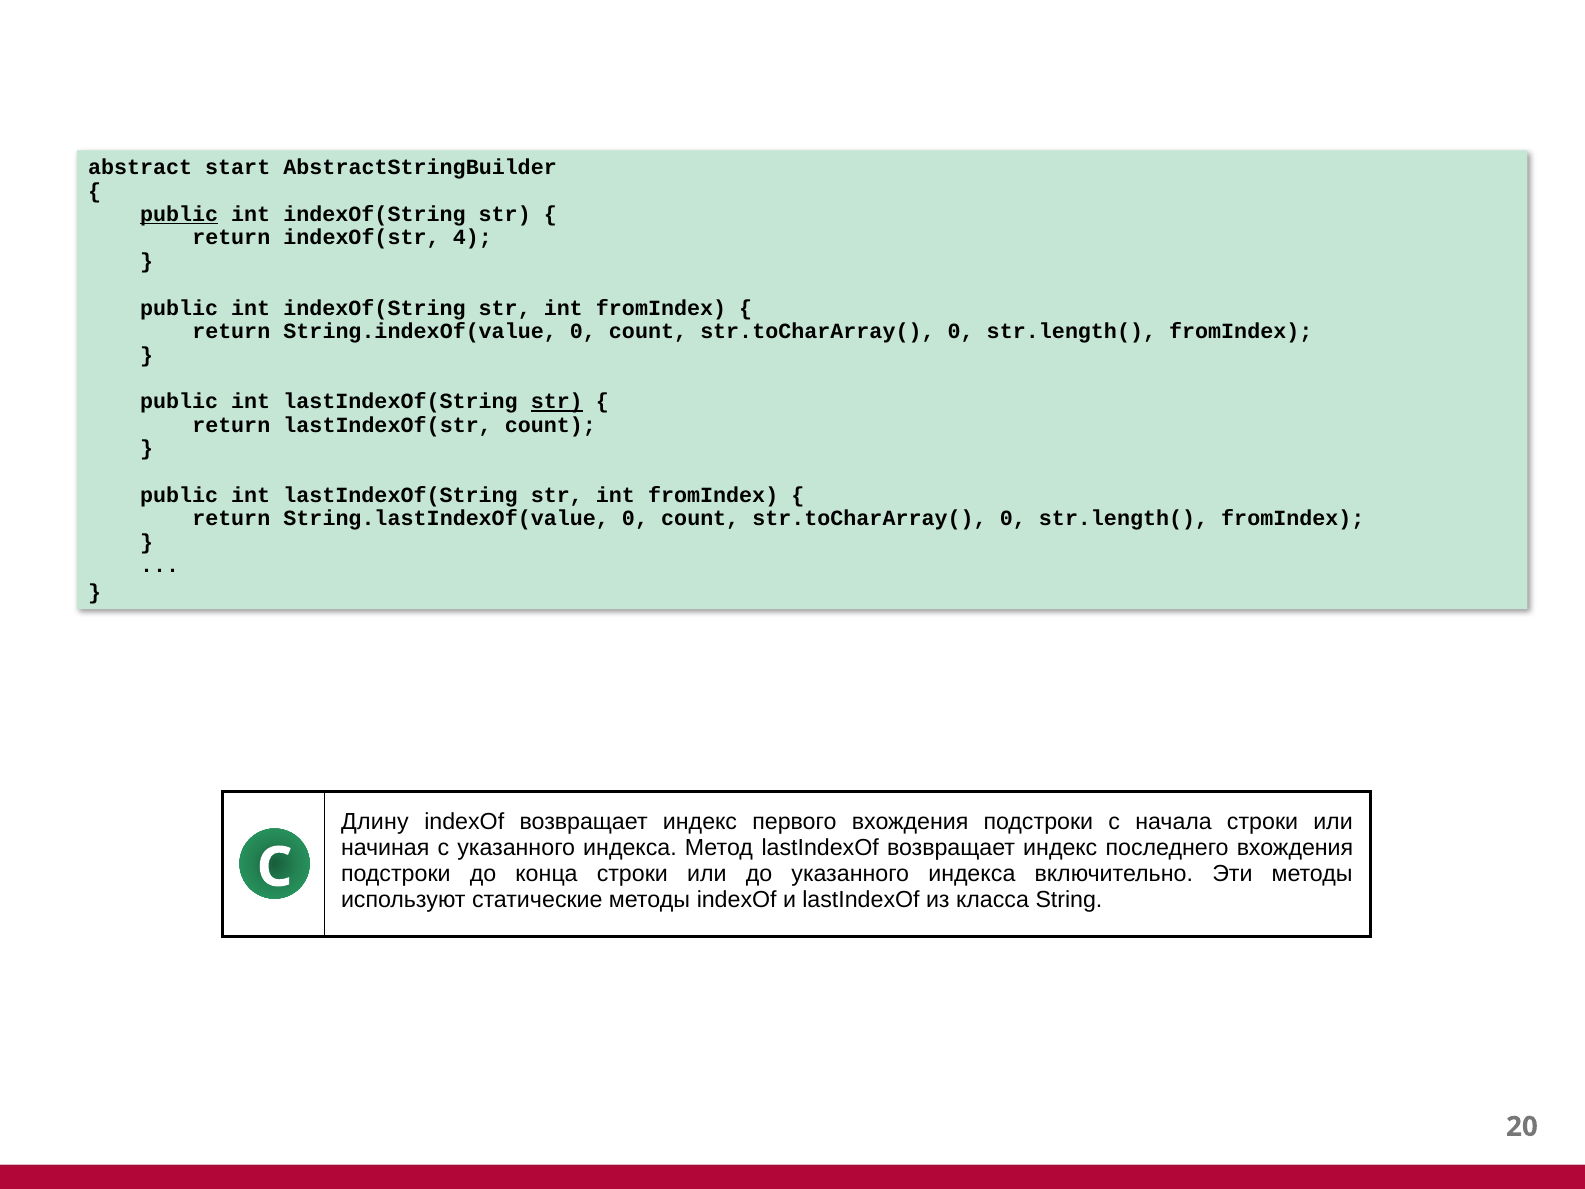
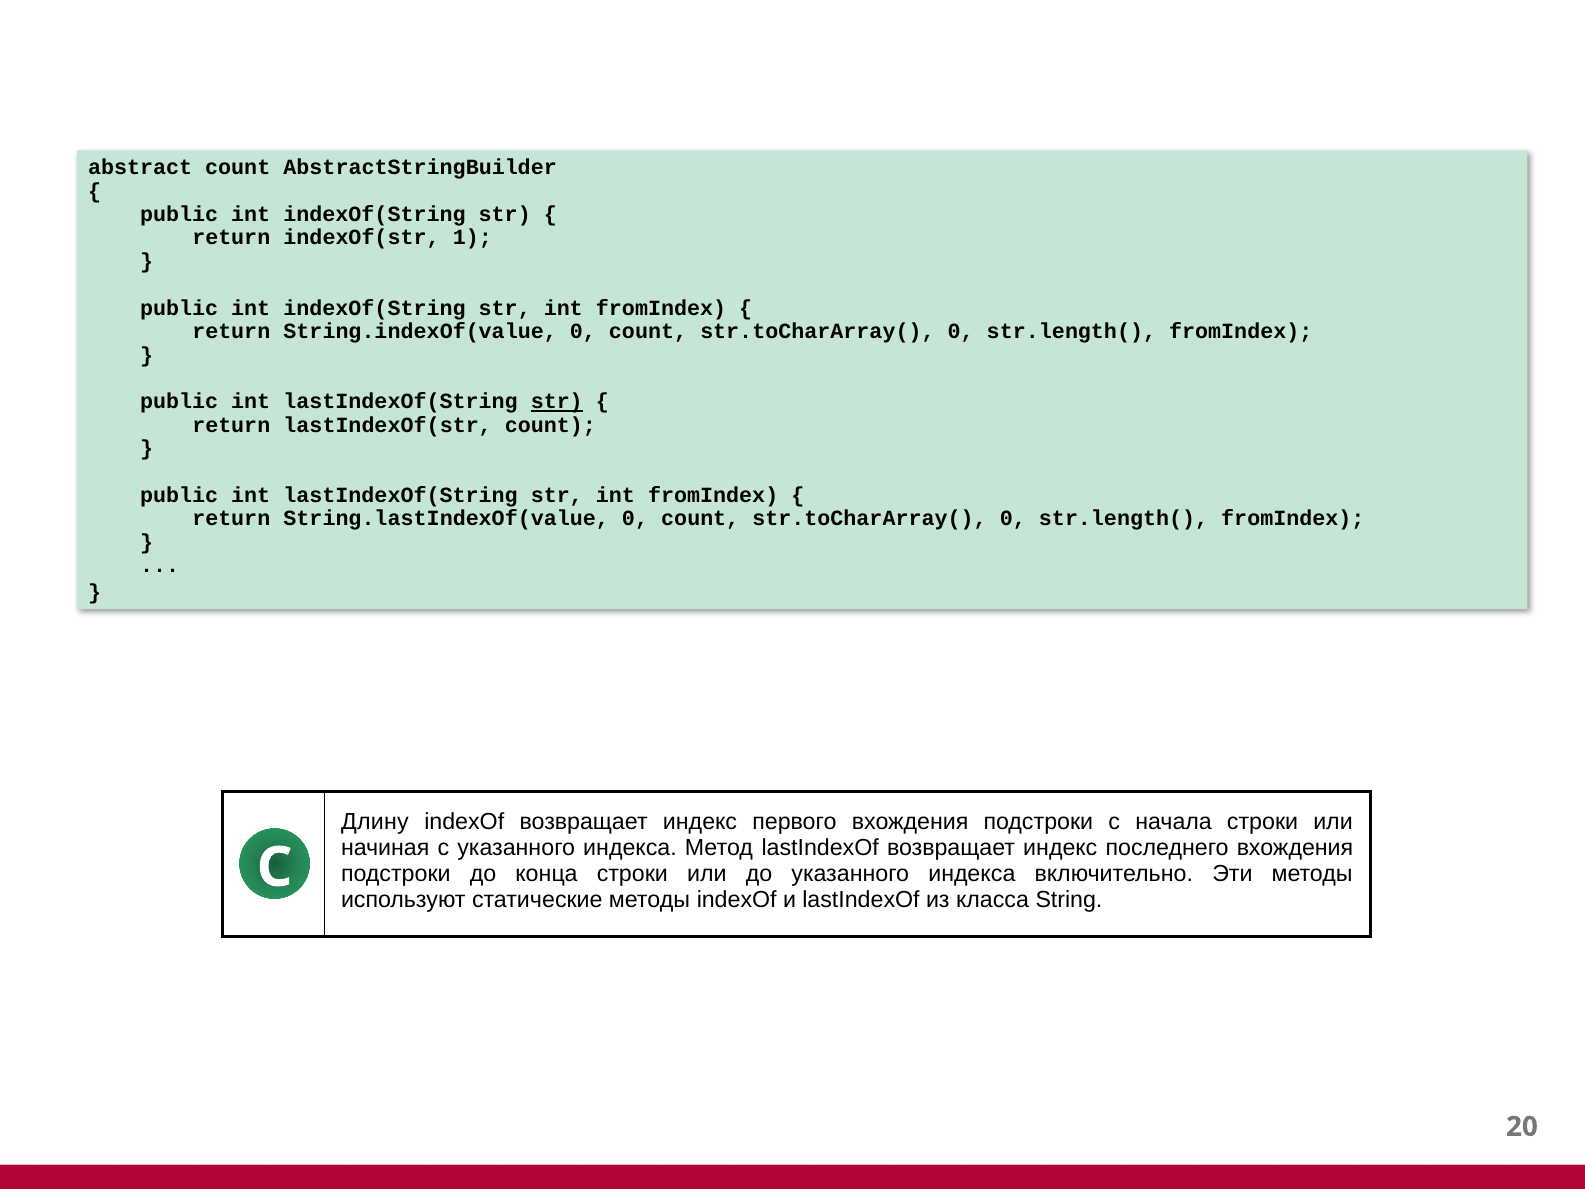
abstract start: start -> count
public at (179, 214) underline: present -> none
4: 4 -> 1
